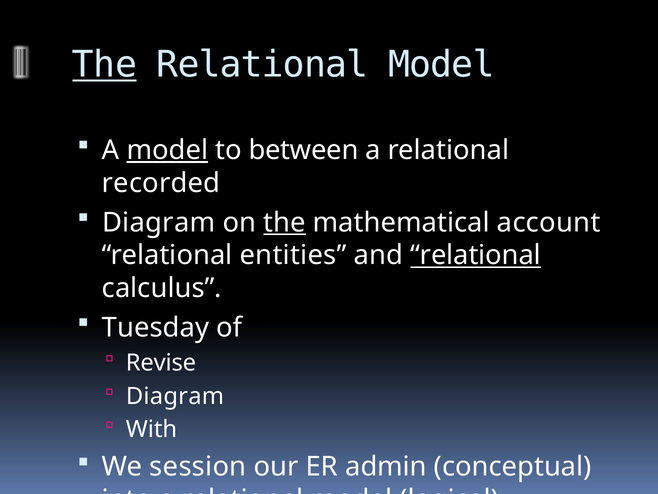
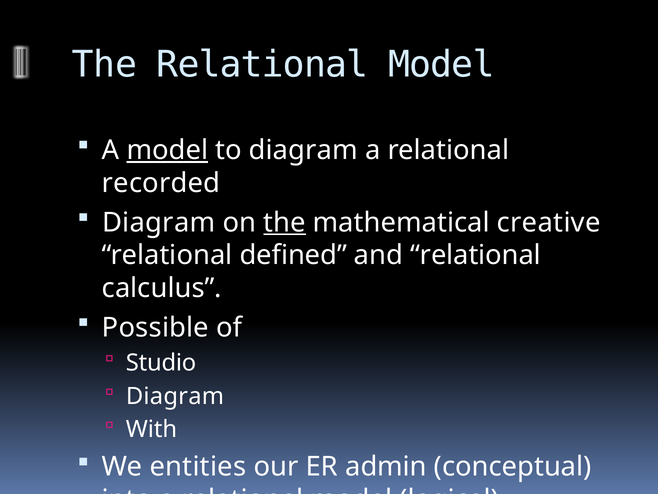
The at (104, 65) underline: present -> none
to between: between -> diagram
account: account -> creative
entities: entities -> defined
relational at (476, 255) underline: present -> none
Tuesday: Tuesday -> Possible
Revise: Revise -> Studio
session: session -> entities
